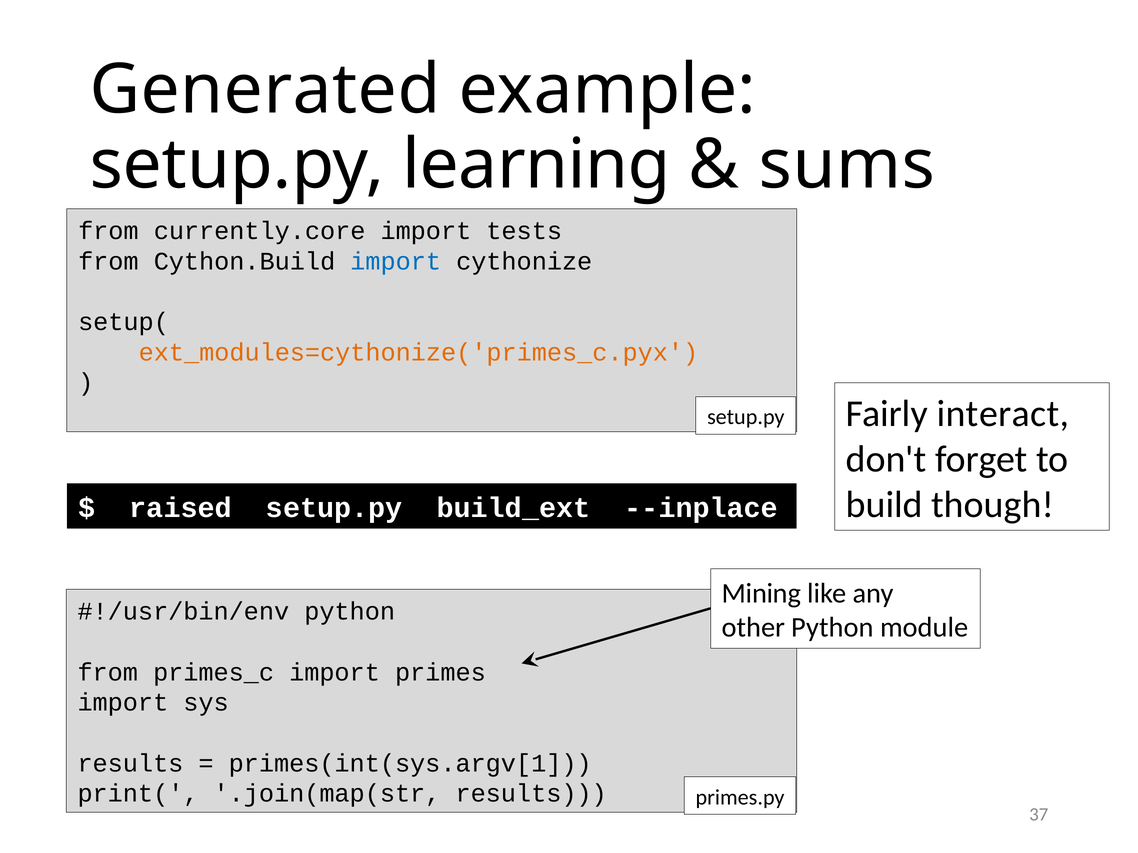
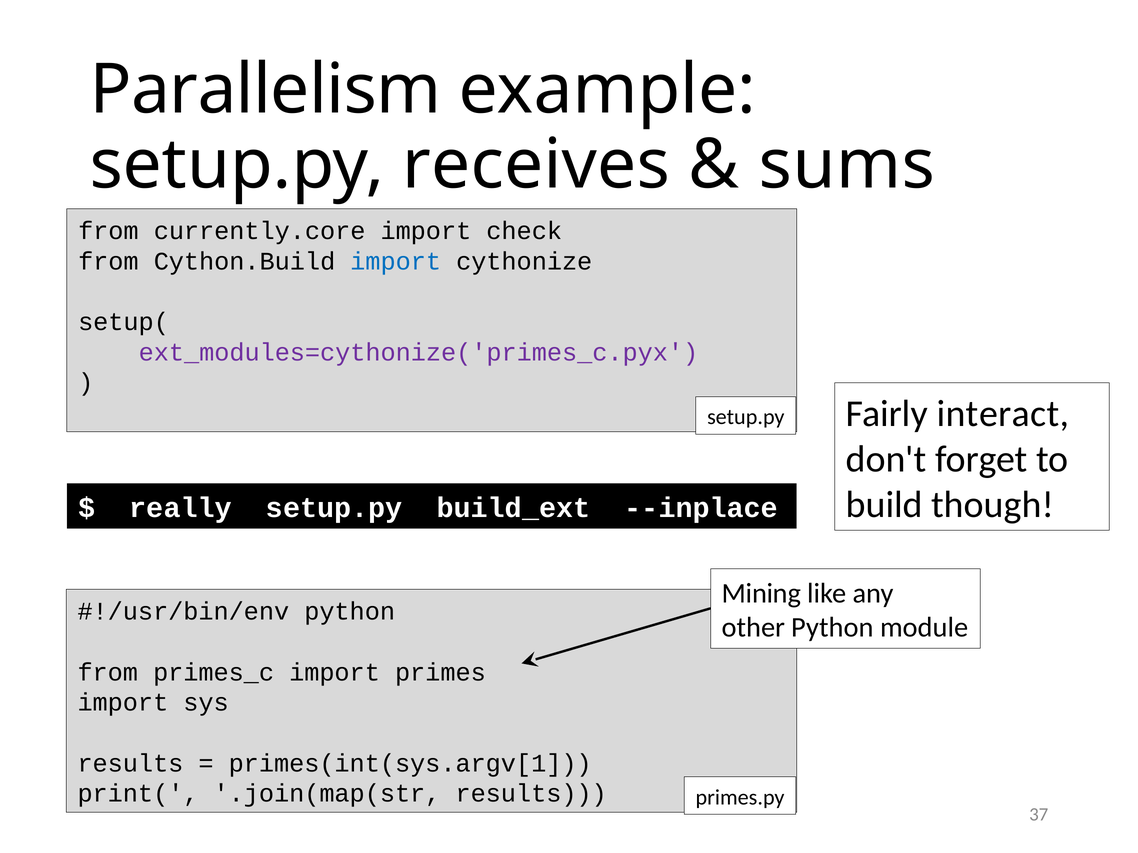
Generated: Generated -> Parallelism
learning: learning -> receives
tests: tests -> check
ext_modules=cythonize('primes_c.pyx colour: orange -> purple
raised: raised -> really
